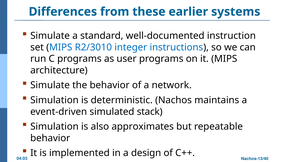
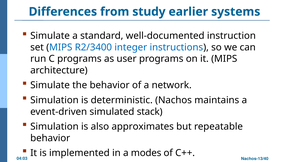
these: these -> study
R2/3010: R2/3010 -> R2/3400
design: design -> modes
